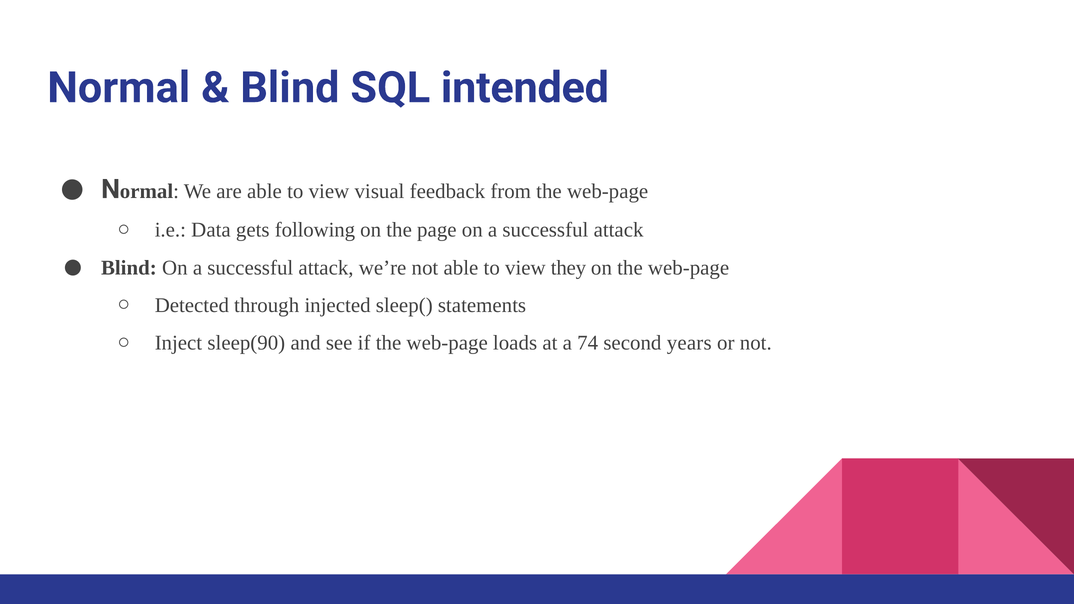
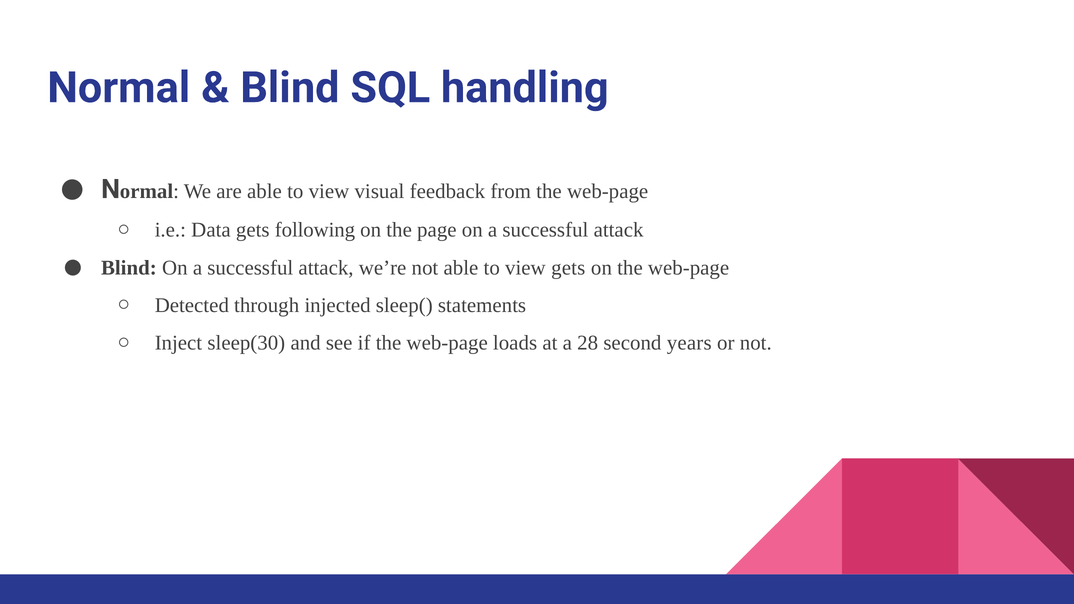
intended: intended -> handling
view they: they -> gets
sleep(90: sleep(90 -> sleep(30
74: 74 -> 28
